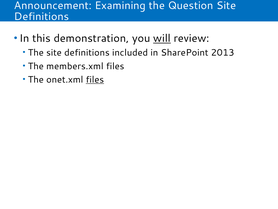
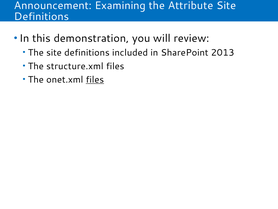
Question: Question -> Attribute
will underline: present -> none
members.xml: members.xml -> structure.xml
